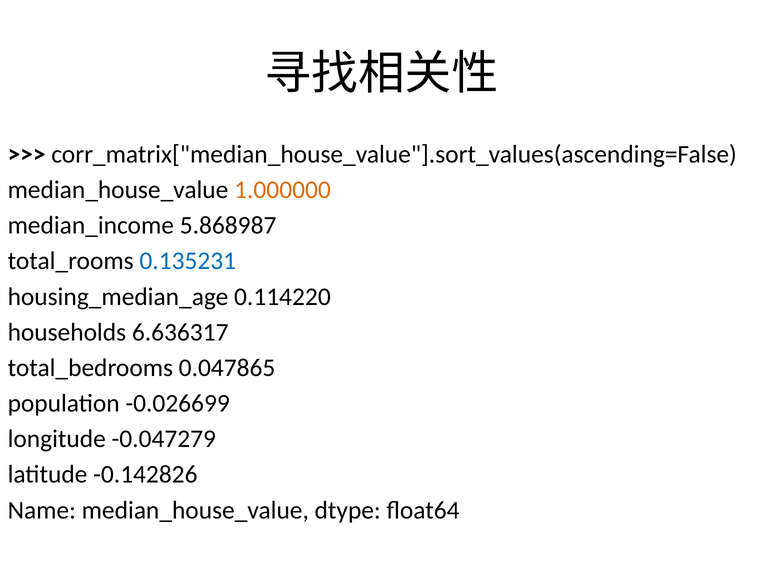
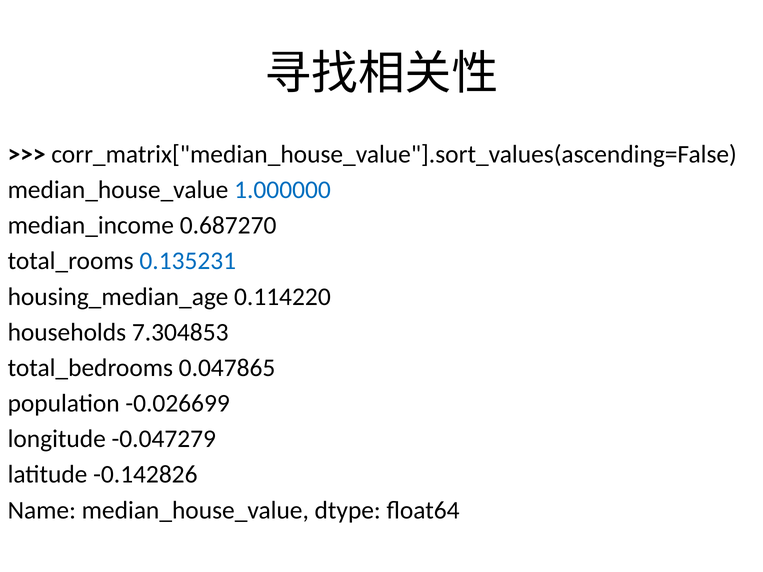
1.000000 colour: orange -> blue
5.868987: 5.868987 -> 0.687270
6.636317: 6.636317 -> 7.304853
